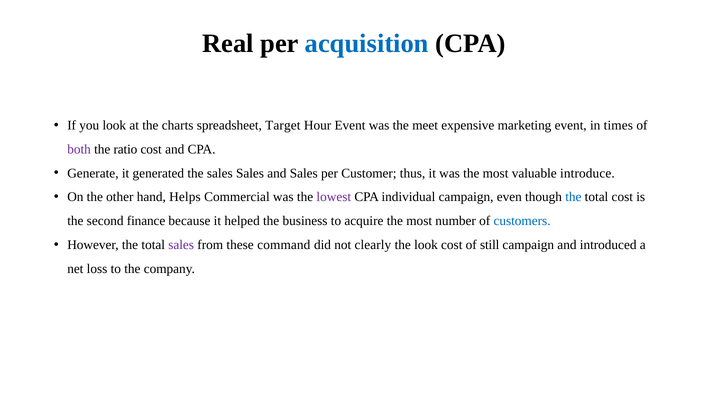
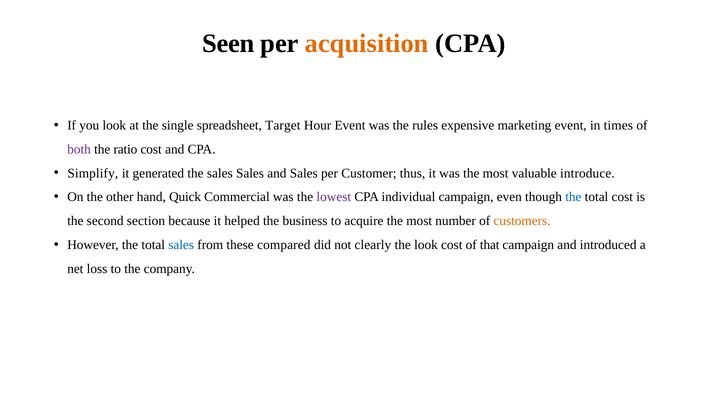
Real: Real -> Seen
acquisition colour: blue -> orange
charts: charts -> single
meet: meet -> rules
Generate: Generate -> Simplify
Helps: Helps -> Quick
finance: finance -> section
customers colour: blue -> orange
sales at (181, 245) colour: purple -> blue
command: command -> compared
still: still -> that
